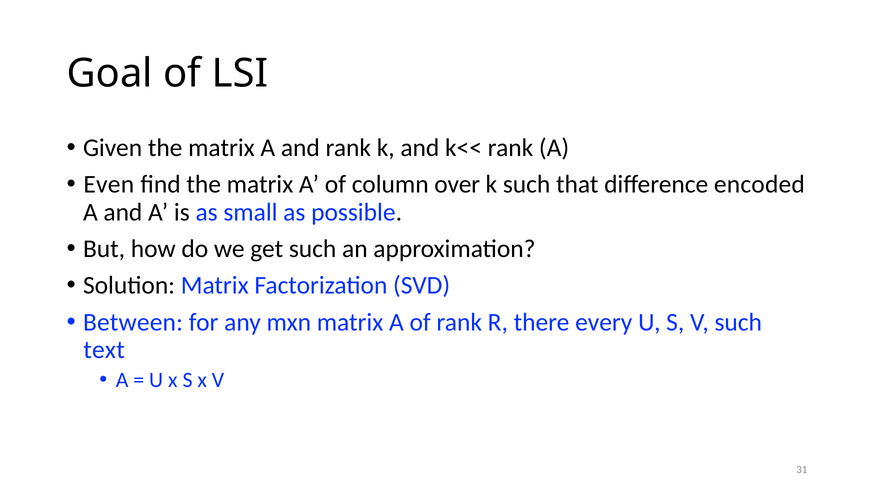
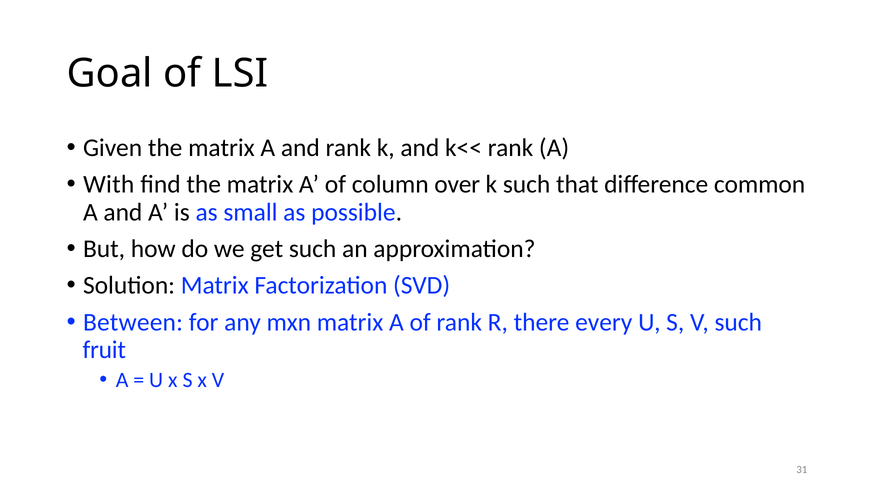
Even: Even -> With
encoded: encoded -> common
text: text -> fruit
